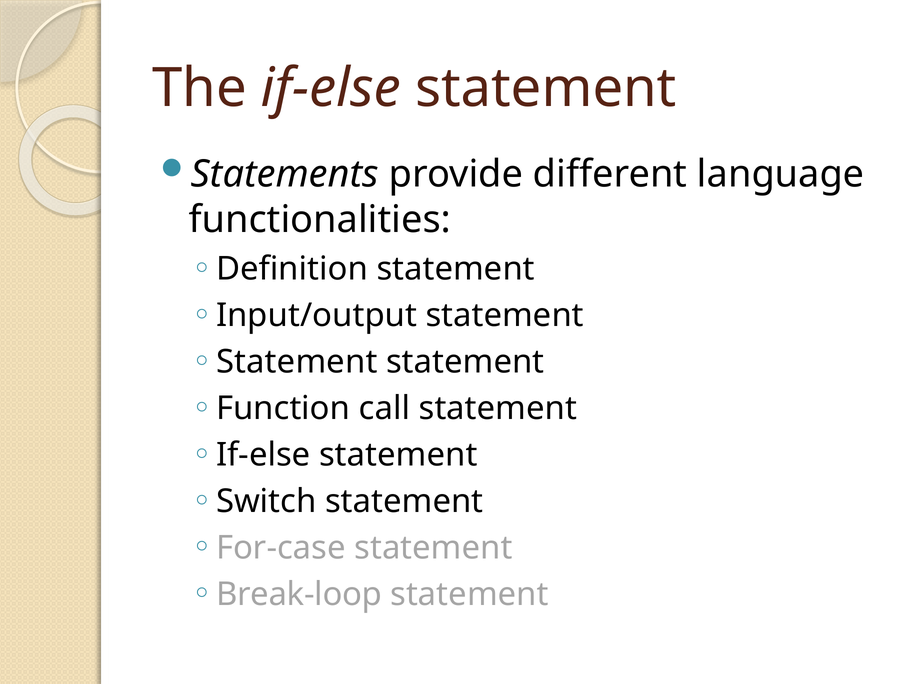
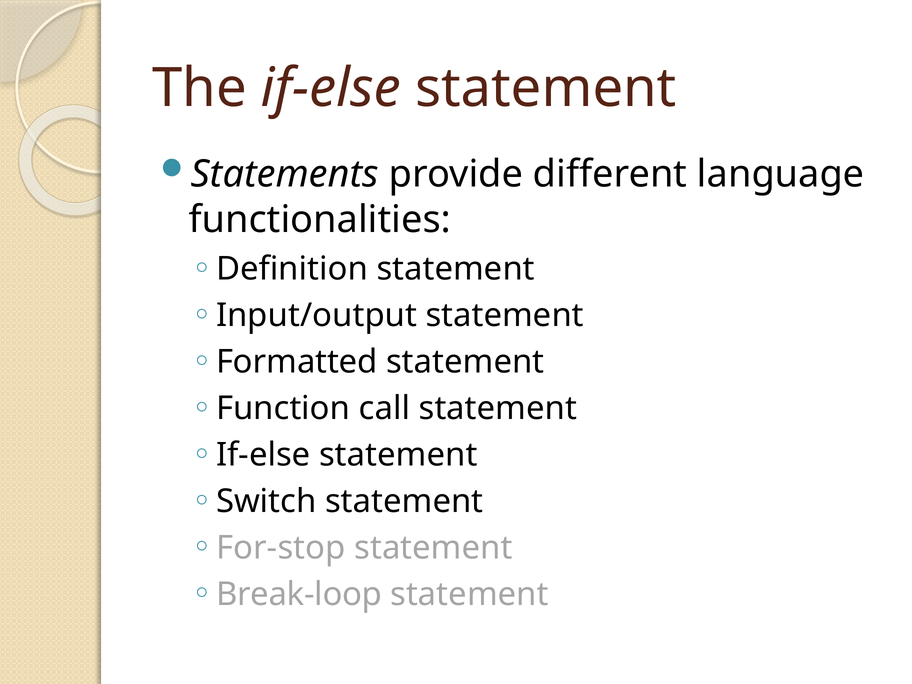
Statement at (297, 362): Statement -> Formatted
For-case: For-case -> For-stop
